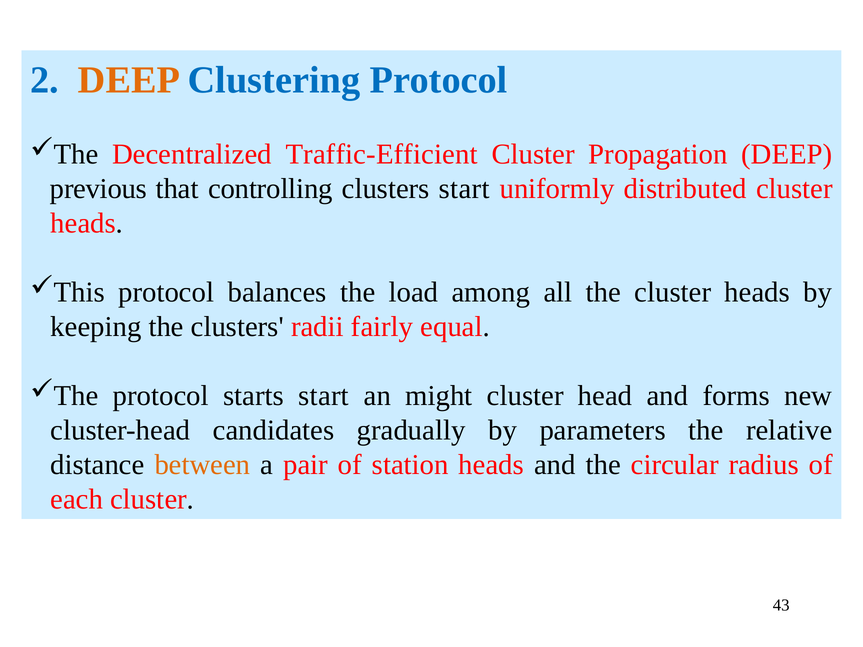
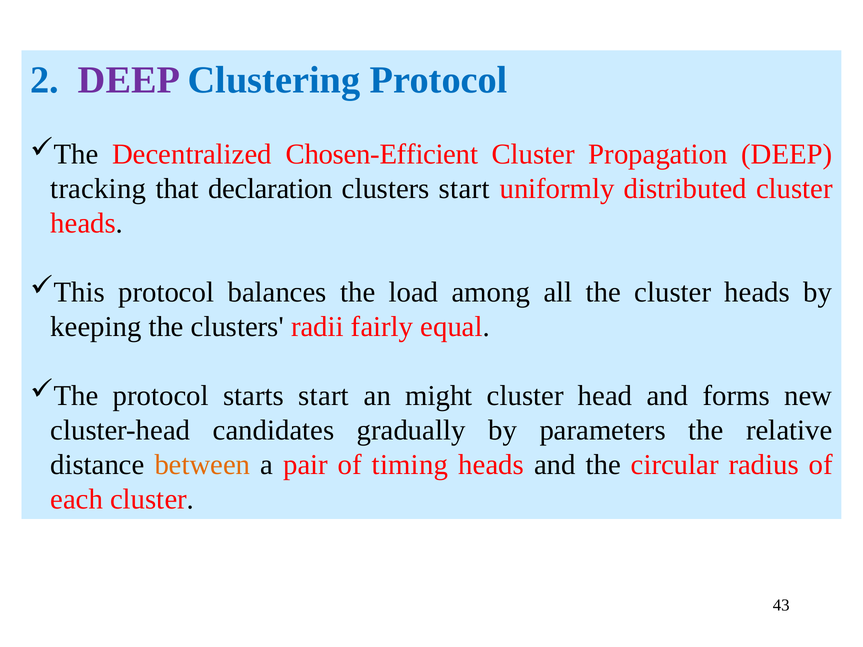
DEEP at (129, 80) colour: orange -> purple
Traffic-Efficient: Traffic-Efficient -> Chosen-Efficient
previous: previous -> tracking
controlling: controlling -> declaration
station: station -> timing
